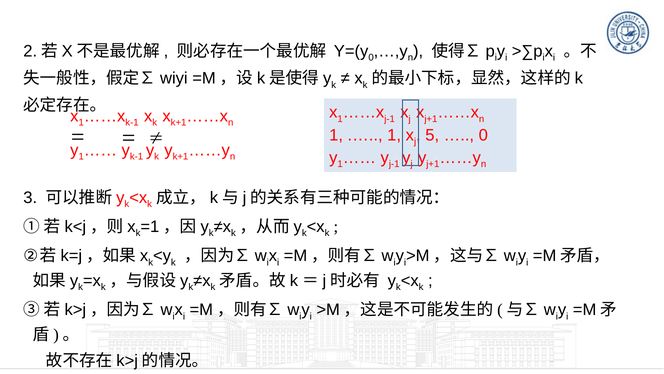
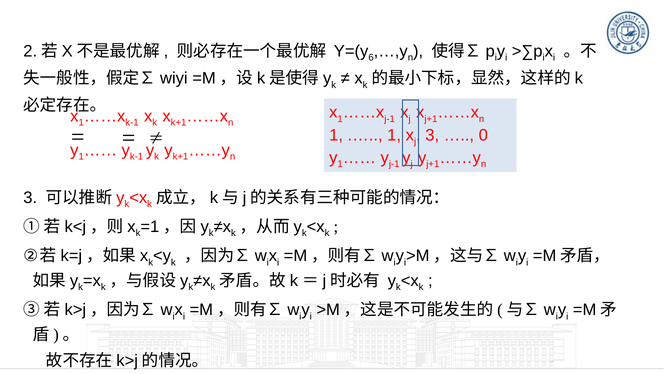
0 at (371, 58): 0 -> 6
5 at (432, 135): 5 -> 3
